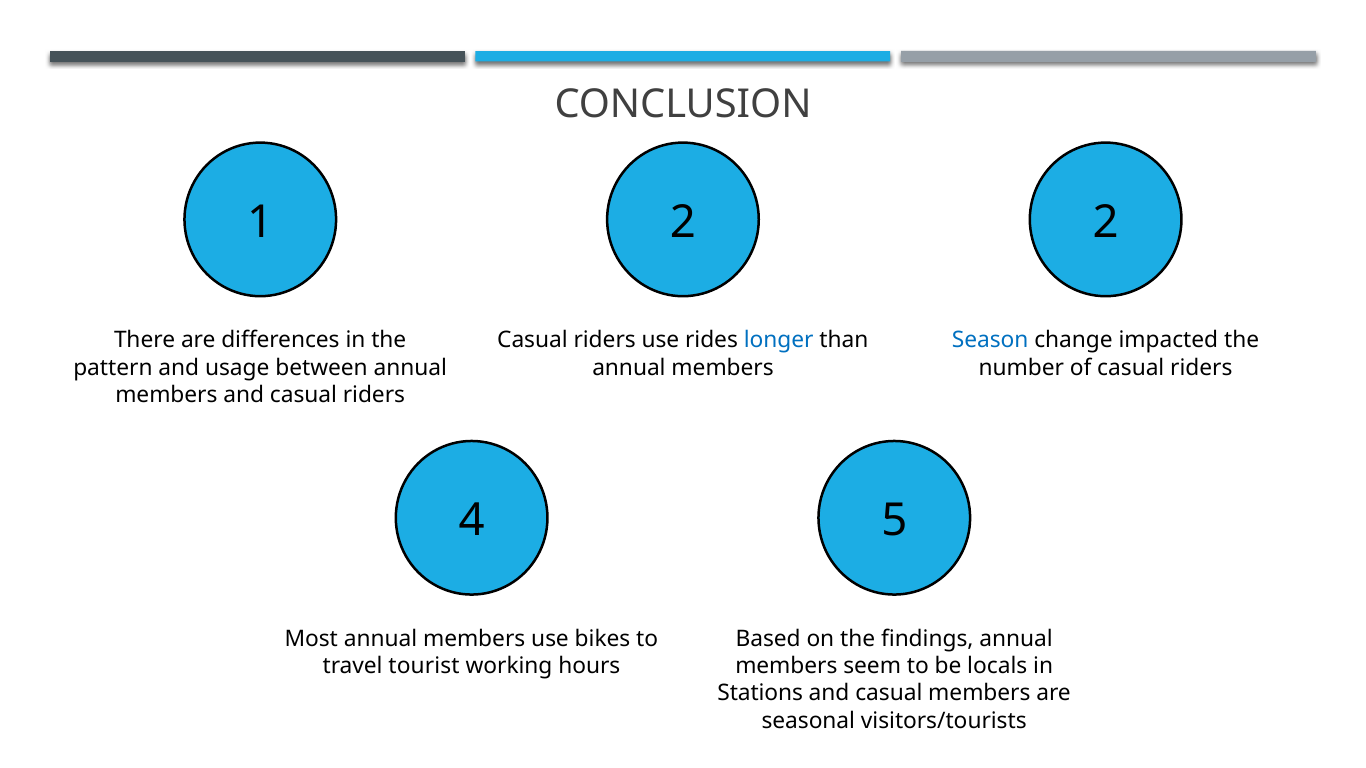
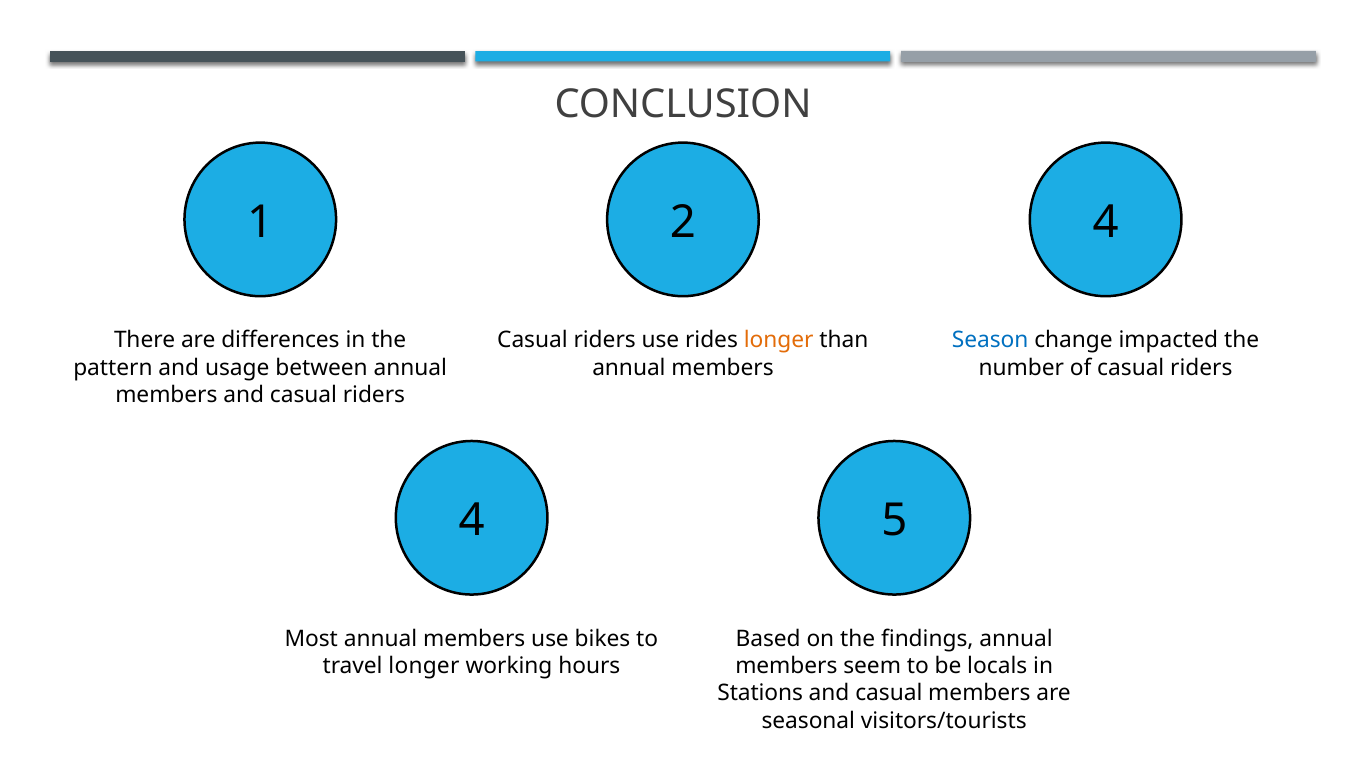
2 2: 2 -> 4
longer at (779, 341) colour: blue -> orange
travel tourist: tourist -> longer
